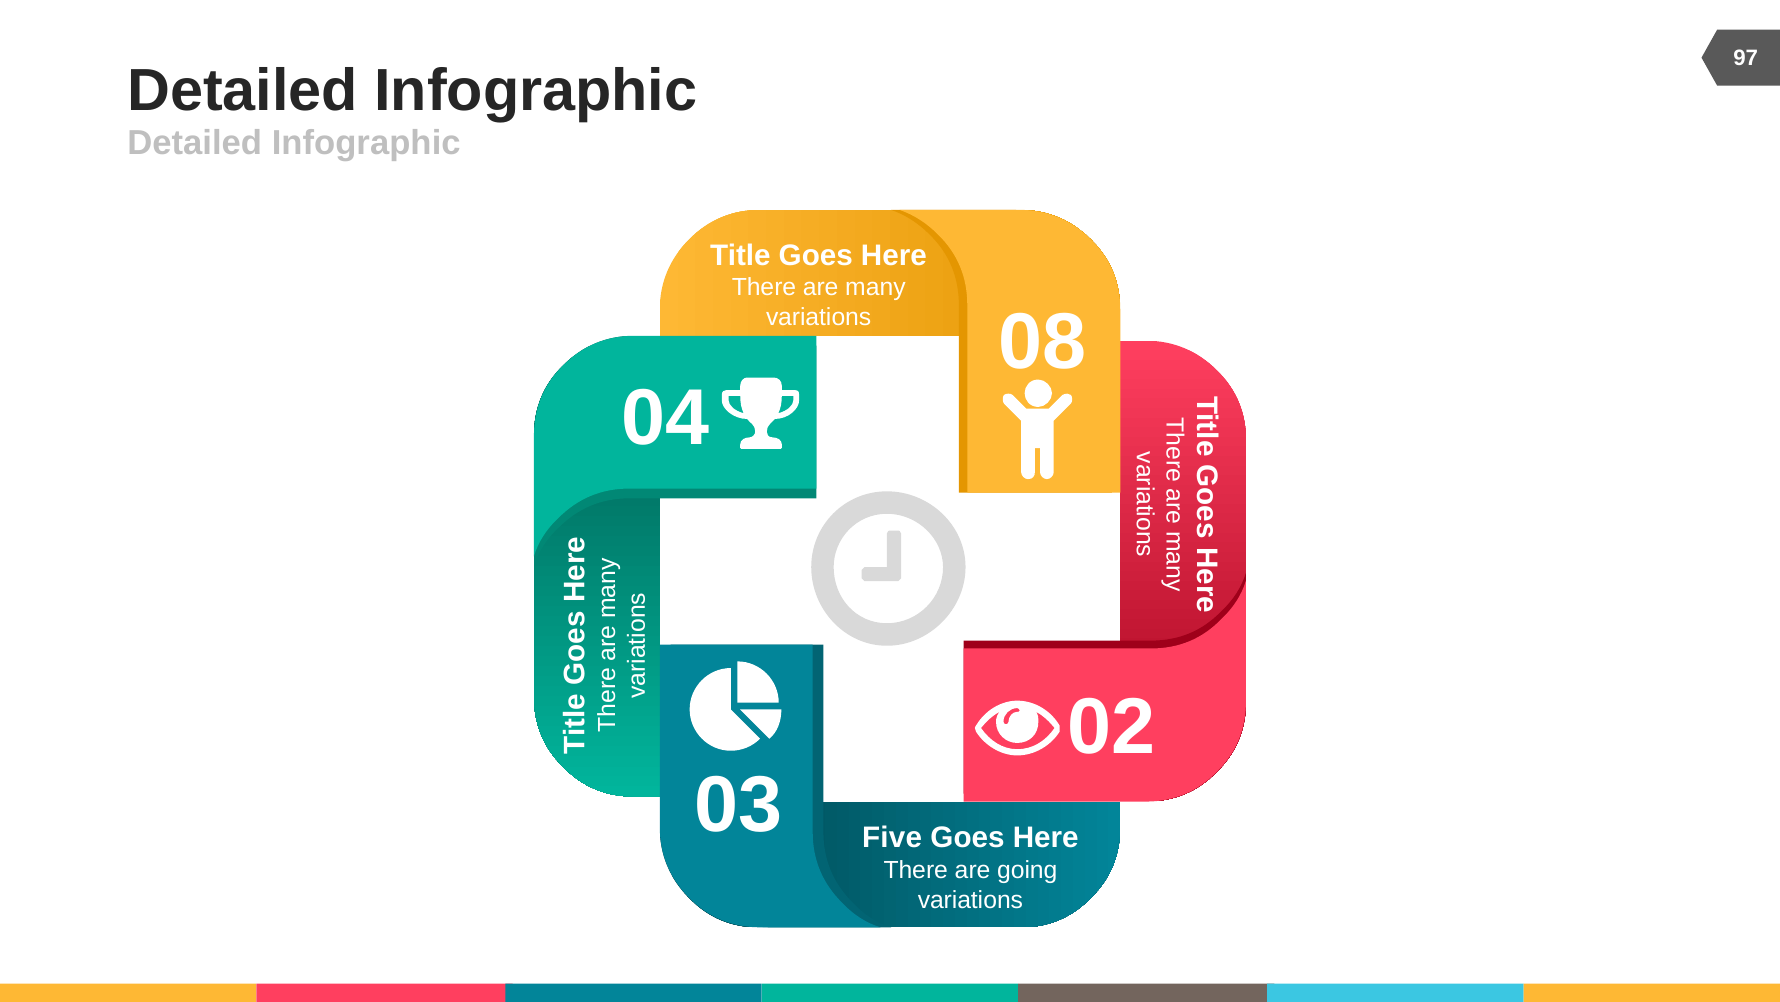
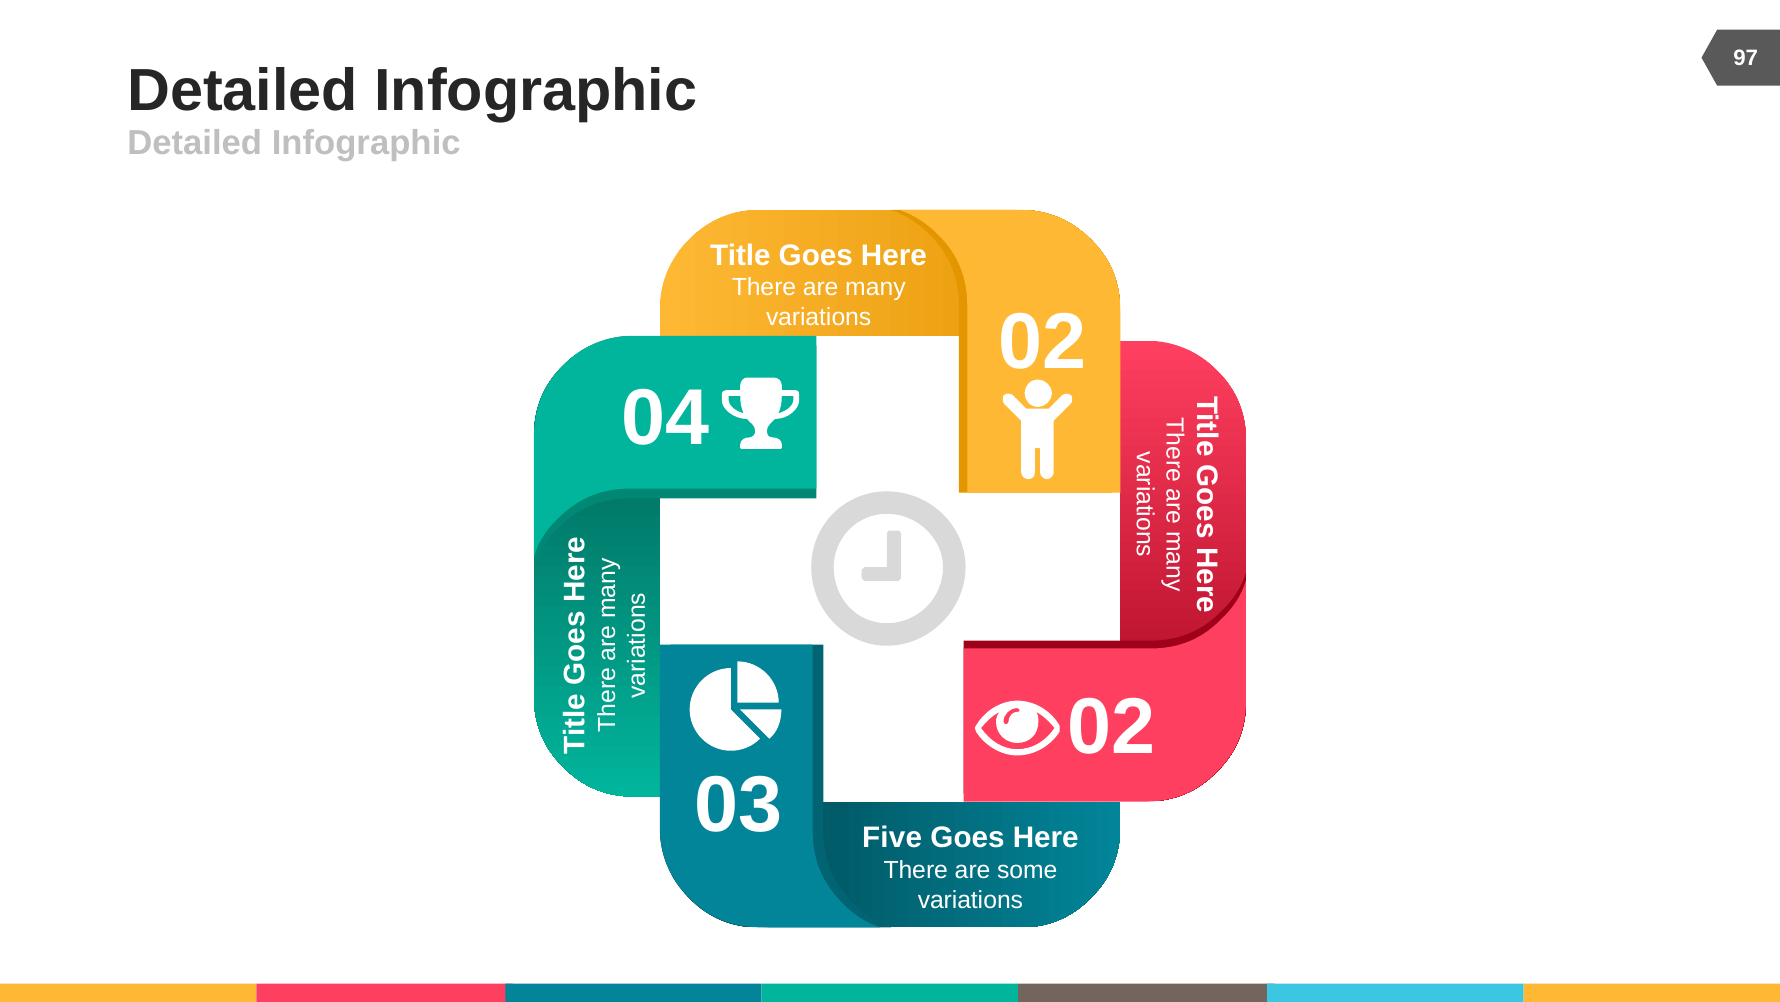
variations 08: 08 -> 02
going: going -> some
